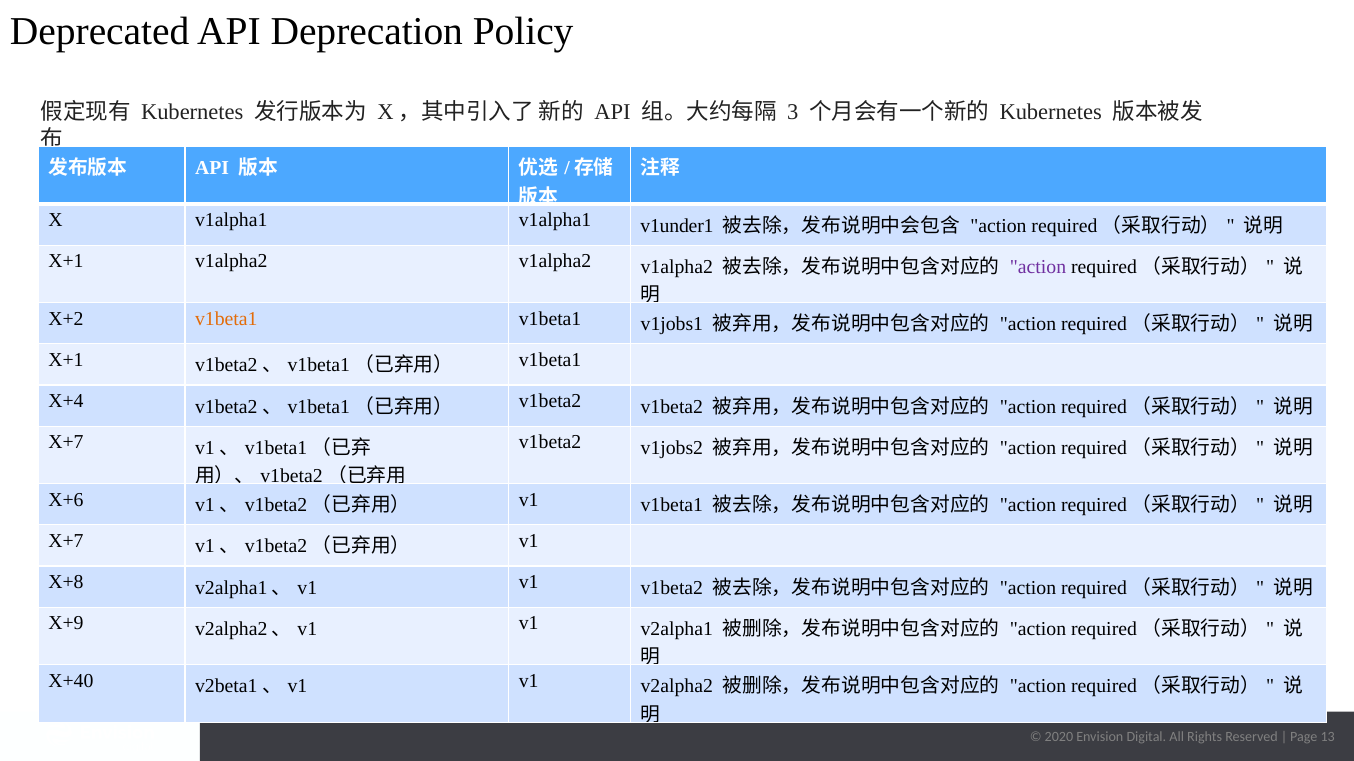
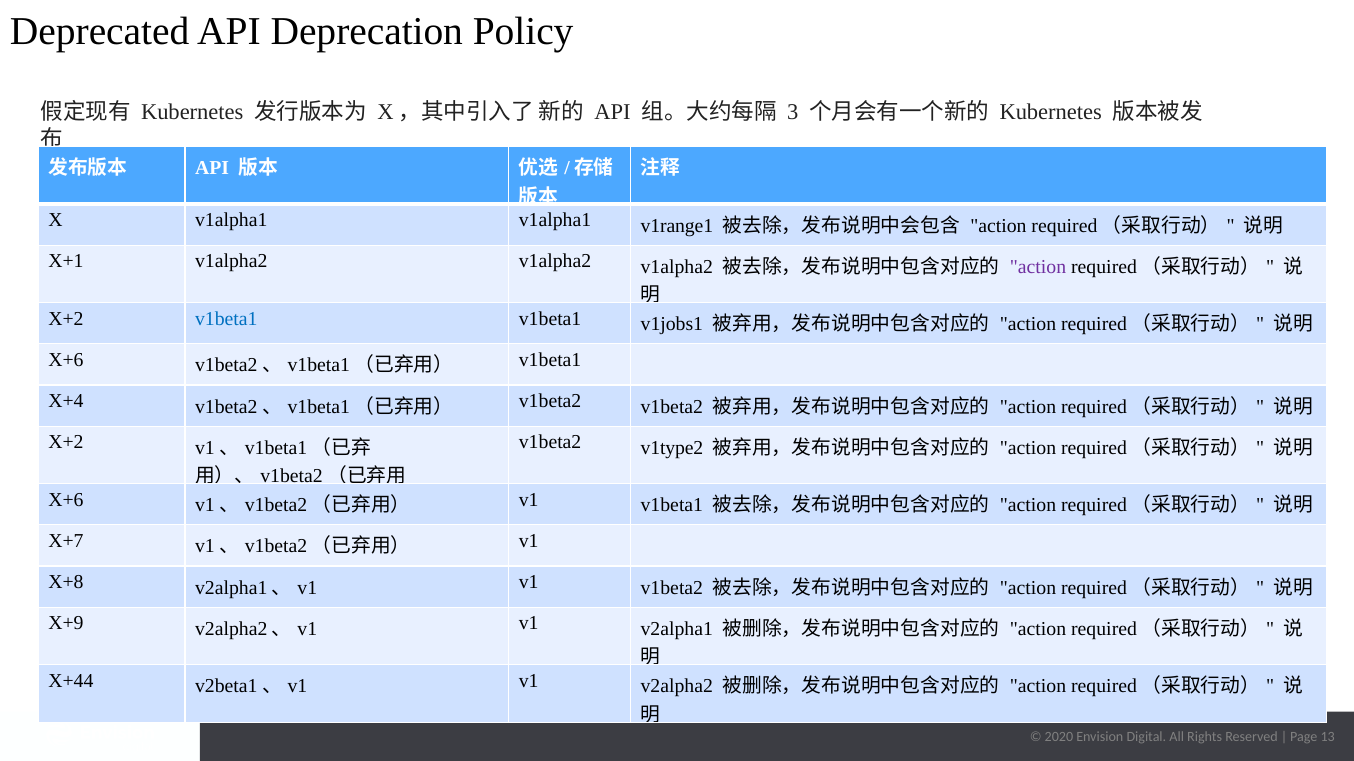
v1under1: v1under1 -> v1range1
v1beta1 at (226, 319) colour: orange -> blue
X+1 at (66, 360): X+1 -> X+6
X+7 at (66, 443): X+7 -> X+2
v1jobs2: v1jobs2 -> v1type2
X+40: X+40 -> X+44
